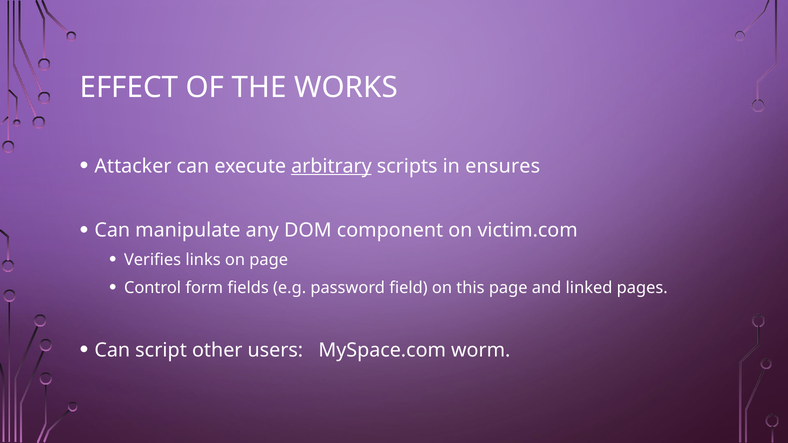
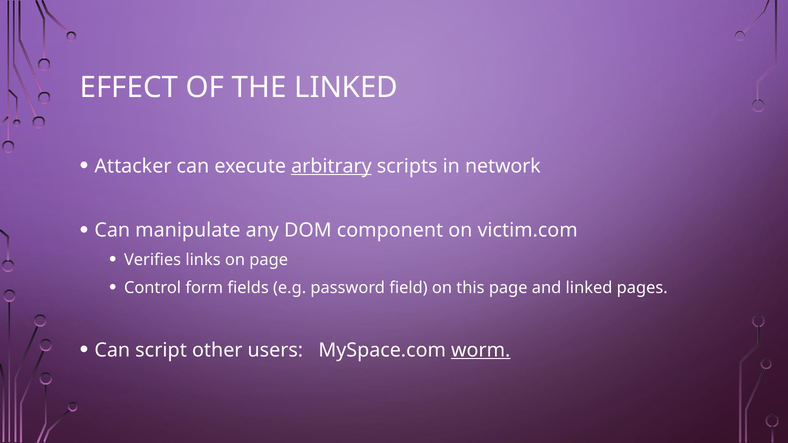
THE WORKS: WORKS -> LINKED
ensures: ensures -> network
worm underline: none -> present
